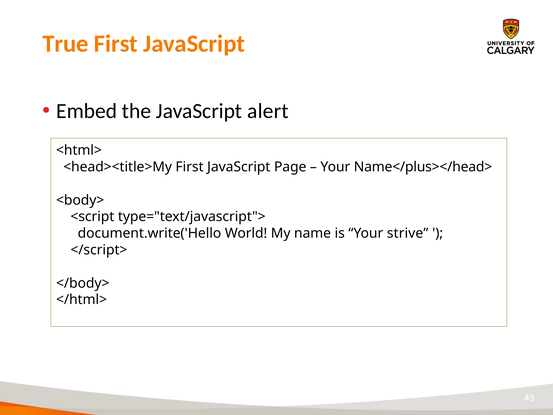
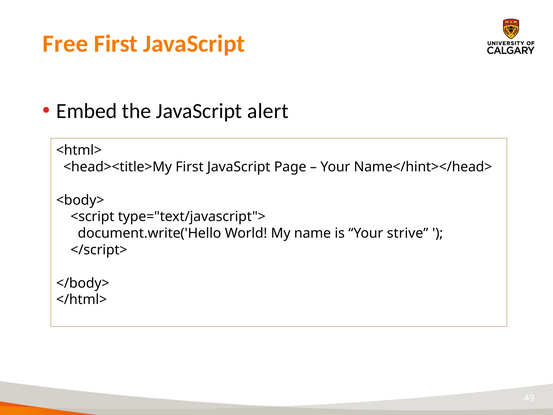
True: True -> Free
Name</plus></head>: Name</plus></head> -> Name</hint></head>
